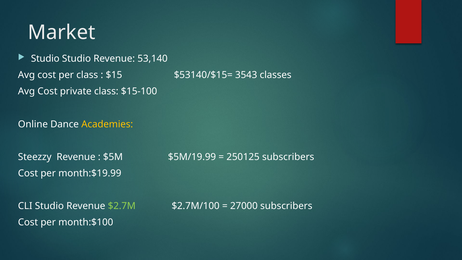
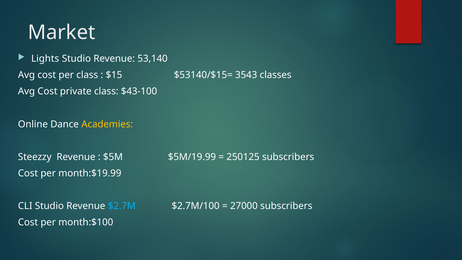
Studio at (45, 59): Studio -> Lights
$15-100: $15-100 -> $43-100
$2.7M colour: light green -> light blue
